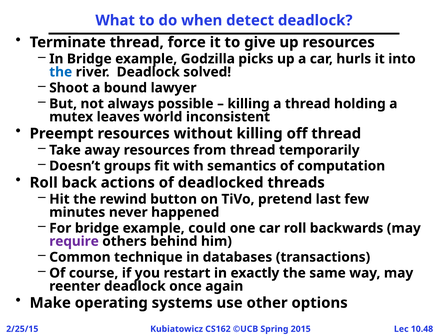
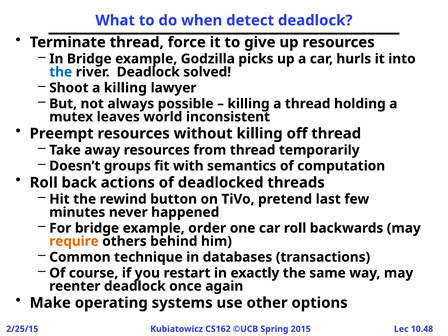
a bound: bound -> killing
could: could -> order
require colour: purple -> orange
